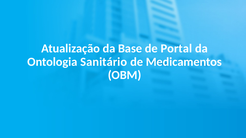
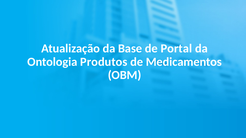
Sanitário: Sanitário -> Produtos
